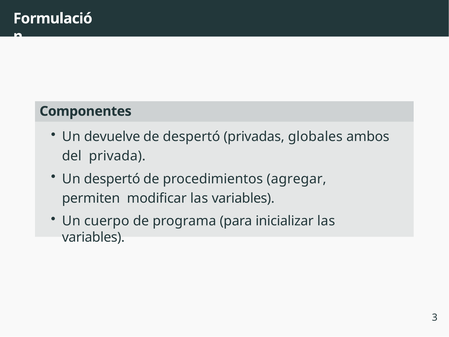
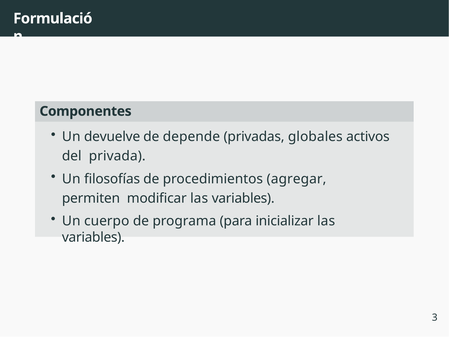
de despertó: despertó -> depende
ambos: ambos -> activos
Un despertó: despertó -> filosofías
